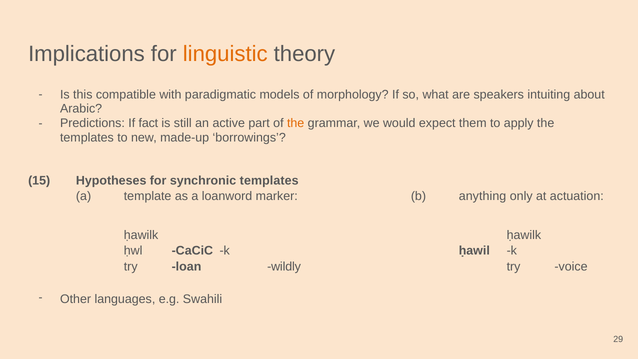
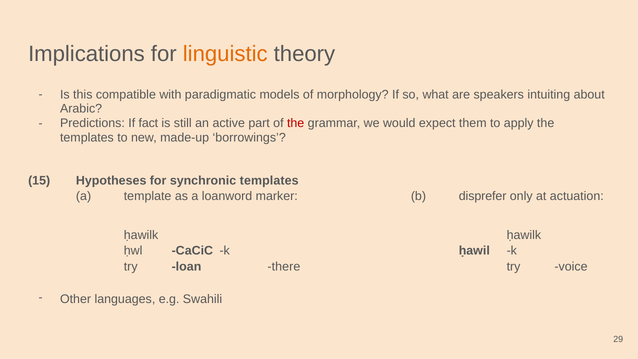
the at (296, 123) colour: orange -> red
anything: anything -> disprefer
wildly: wildly -> there
